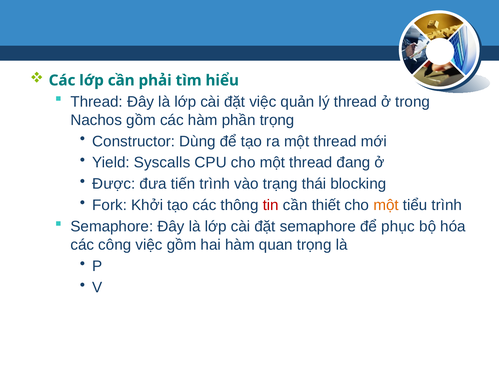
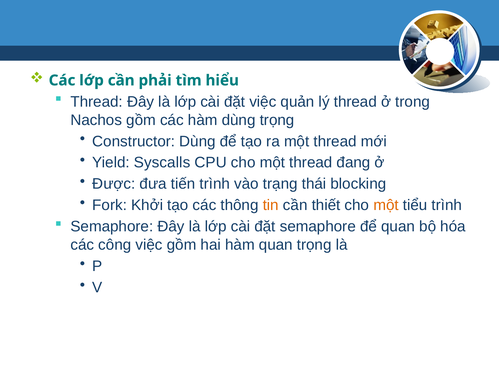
hàm phần: phần -> dùng
tin colour: red -> orange
để phục: phục -> quan
